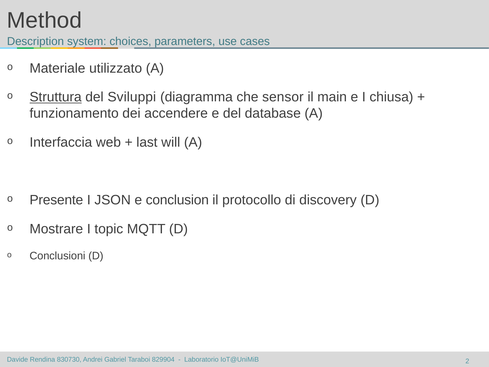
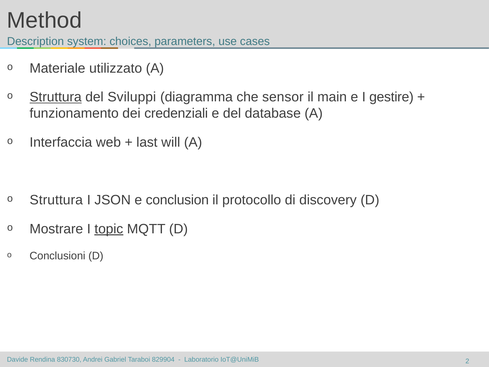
chiusa: chiusa -> gestire
accendere: accendere -> credenziali
Presente at (56, 200): Presente -> Struttura
topic underline: none -> present
